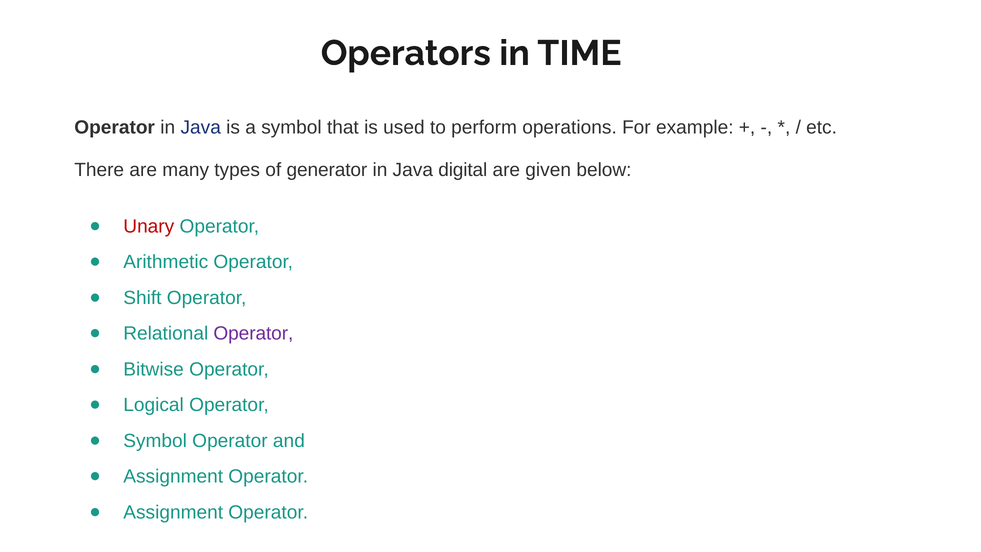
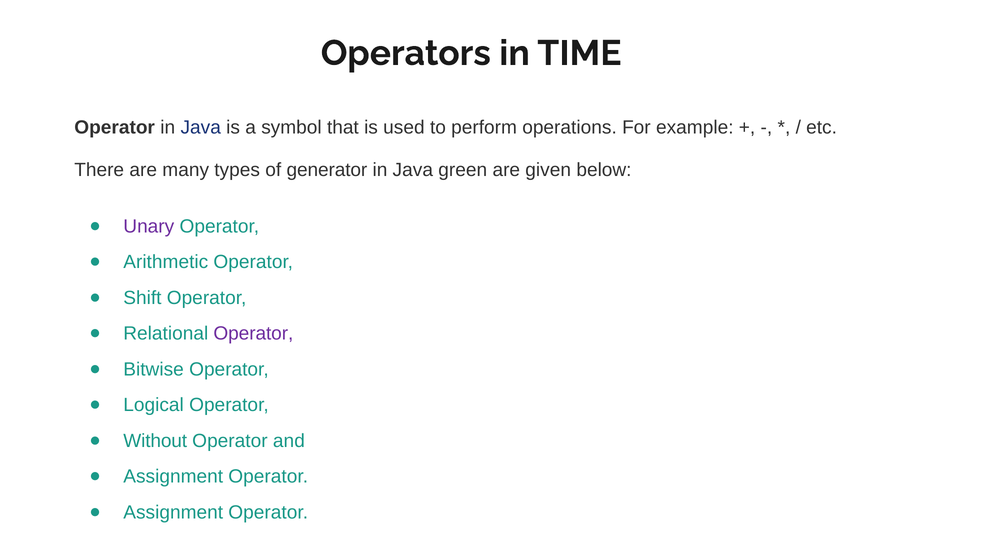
digital: digital -> green
Unary colour: red -> purple
Symbol at (155, 441): Symbol -> Without
